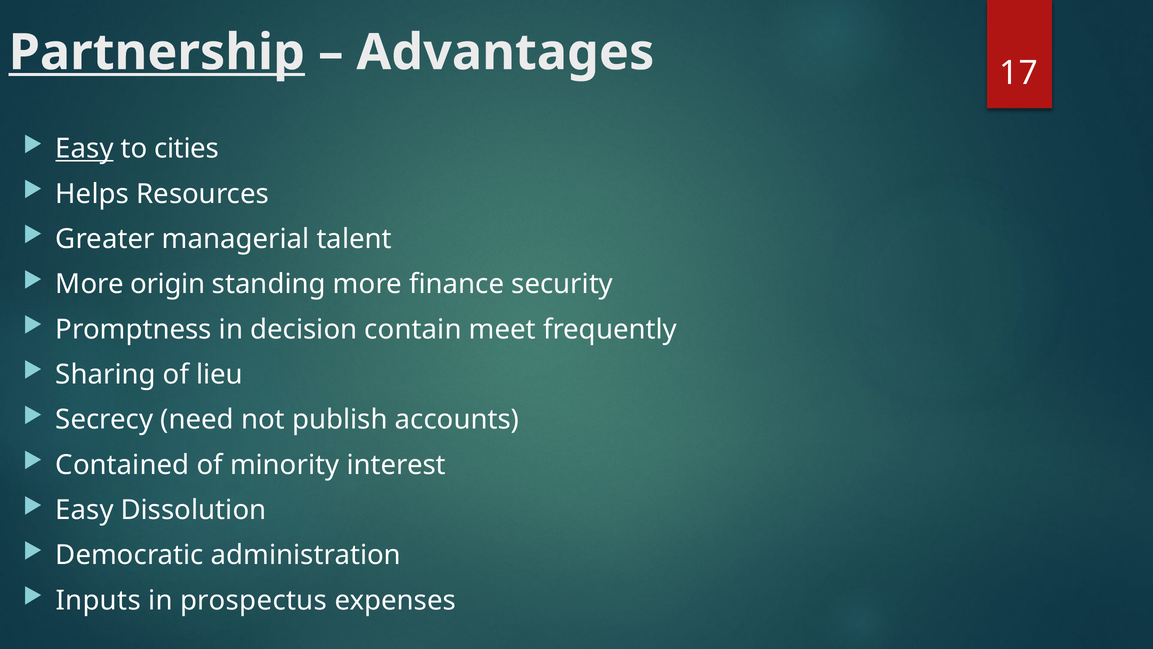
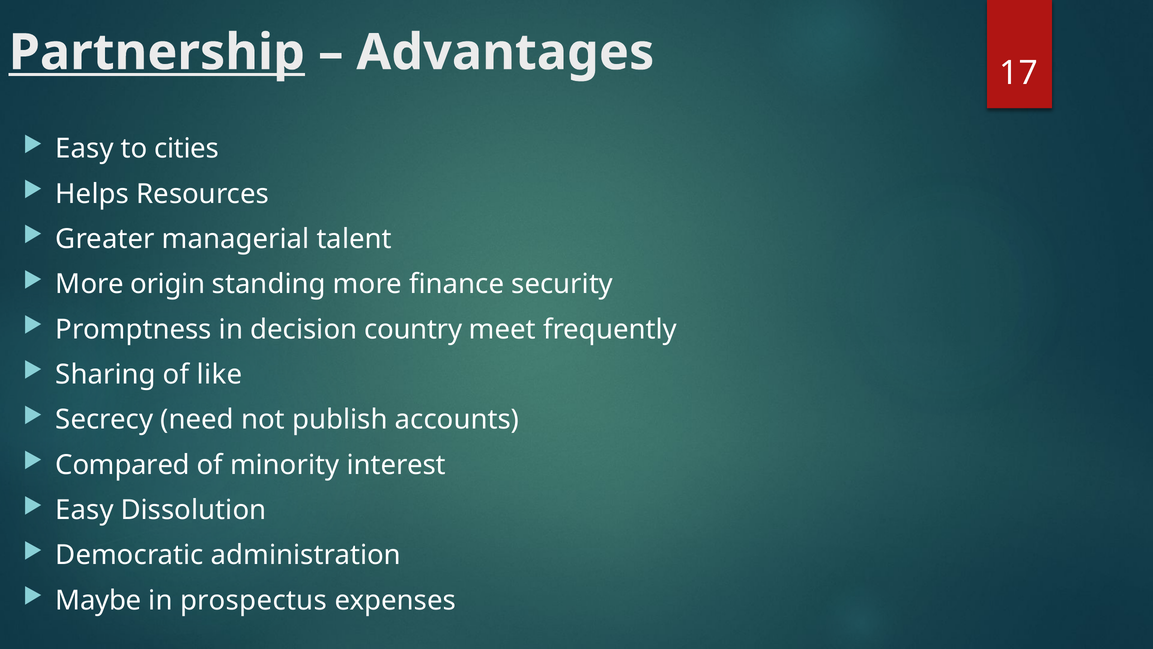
Easy at (85, 149) underline: present -> none
contain: contain -> country
lieu: lieu -> like
Contained: Contained -> Compared
Inputs: Inputs -> Maybe
